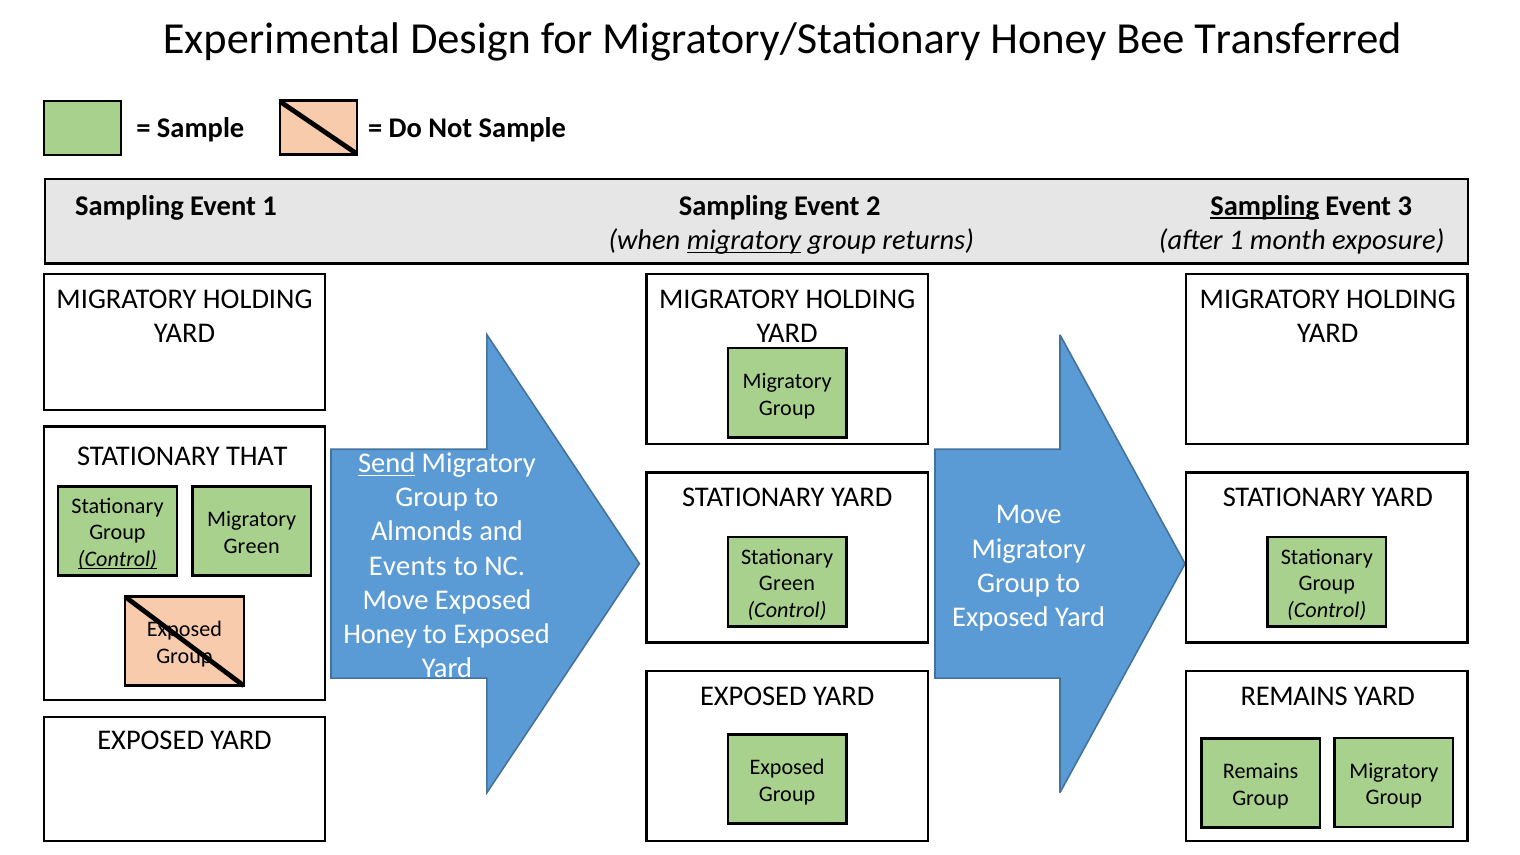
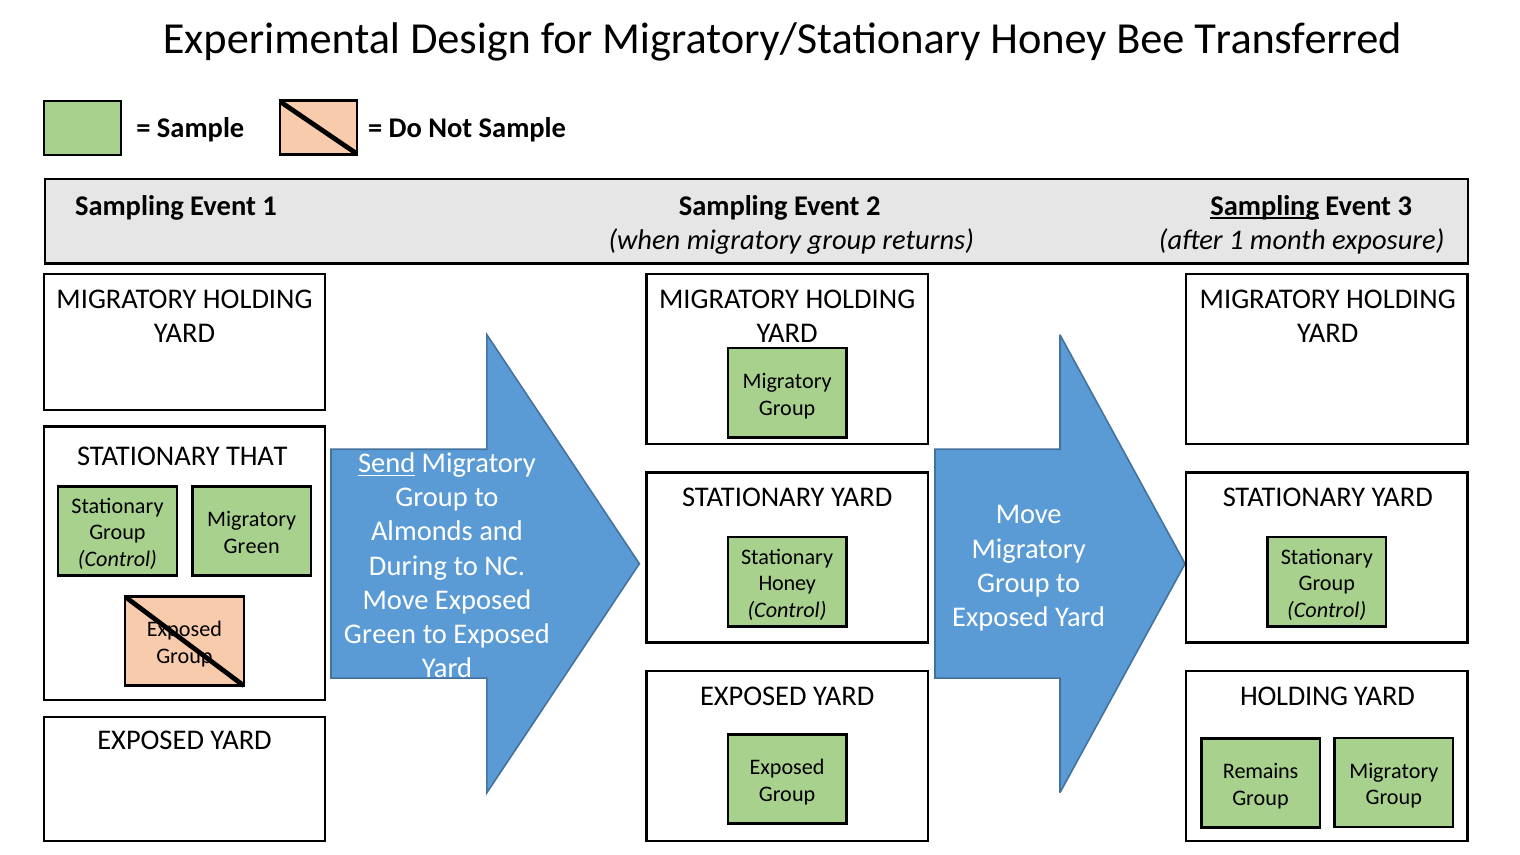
migratory at (744, 240) underline: present -> none
Control at (117, 559) underline: present -> none
Events: Events -> During
Green at (787, 583): Green -> Honey
Honey at (380, 634): Honey -> Green
REMAINS at (1294, 696): REMAINS -> HOLDING
